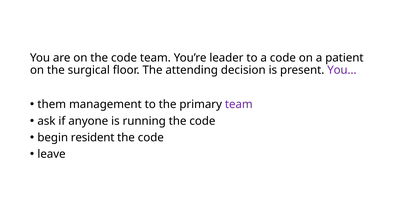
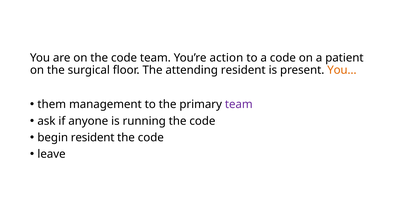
leader: leader -> action
attending decision: decision -> resident
You… colour: purple -> orange
